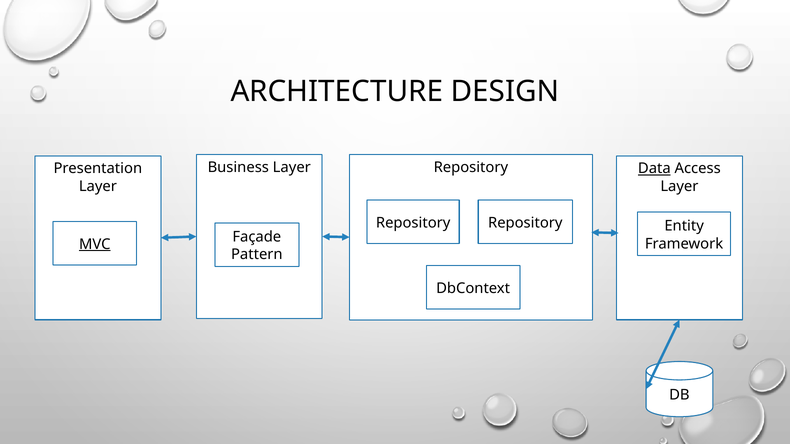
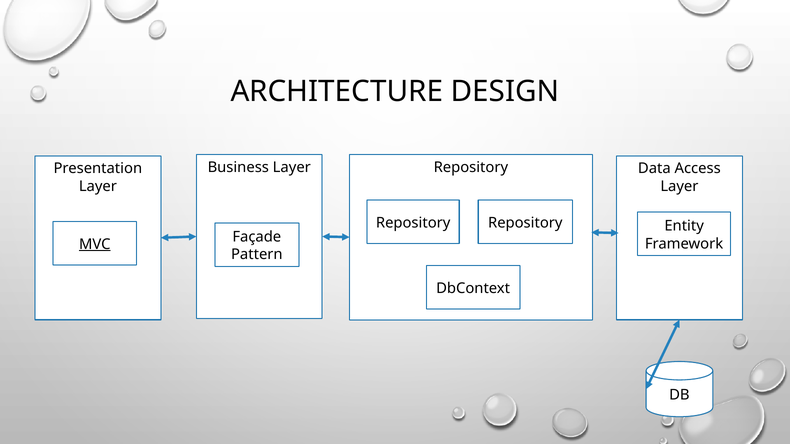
Data underline: present -> none
